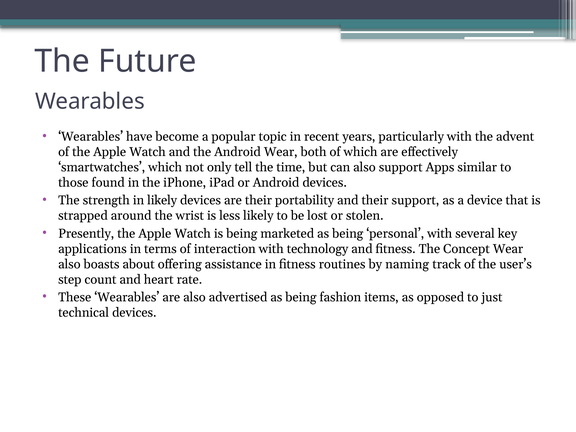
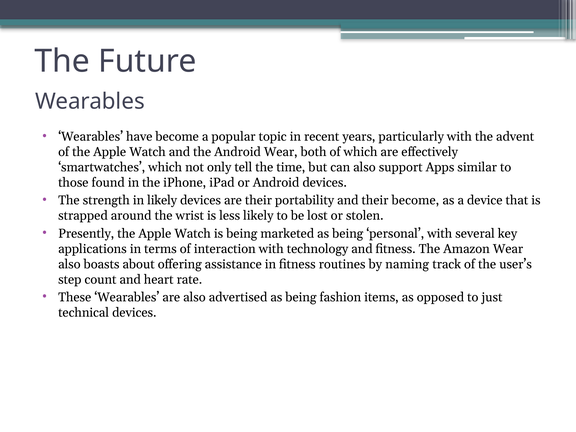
their support: support -> become
Concept: Concept -> Amazon
